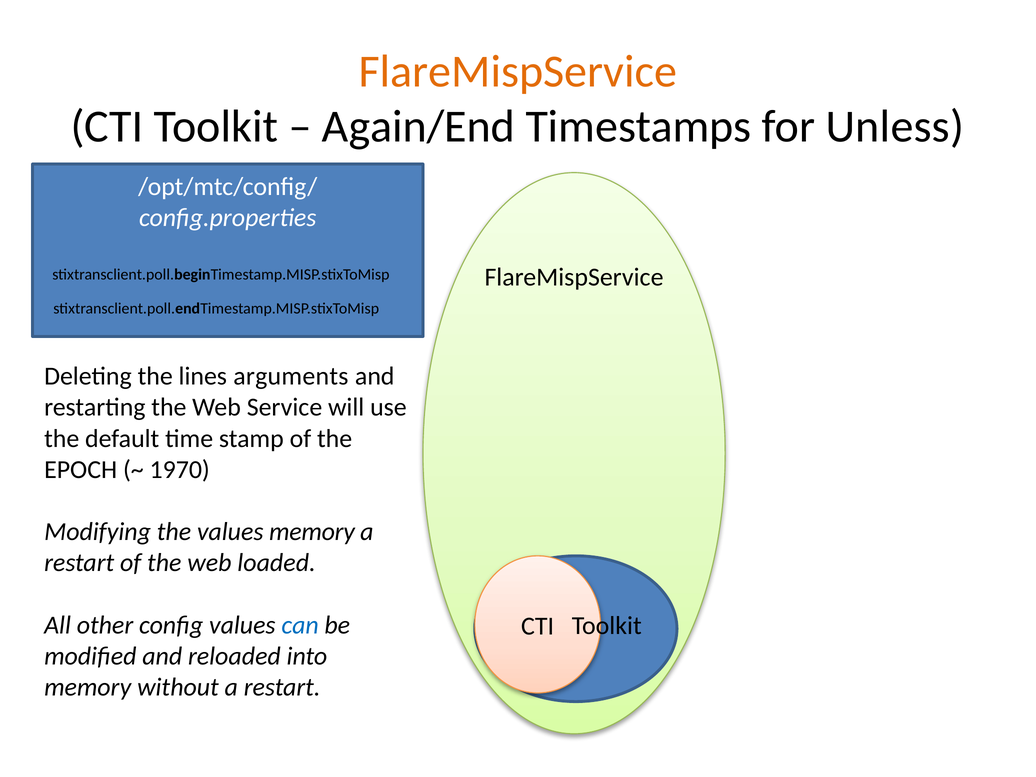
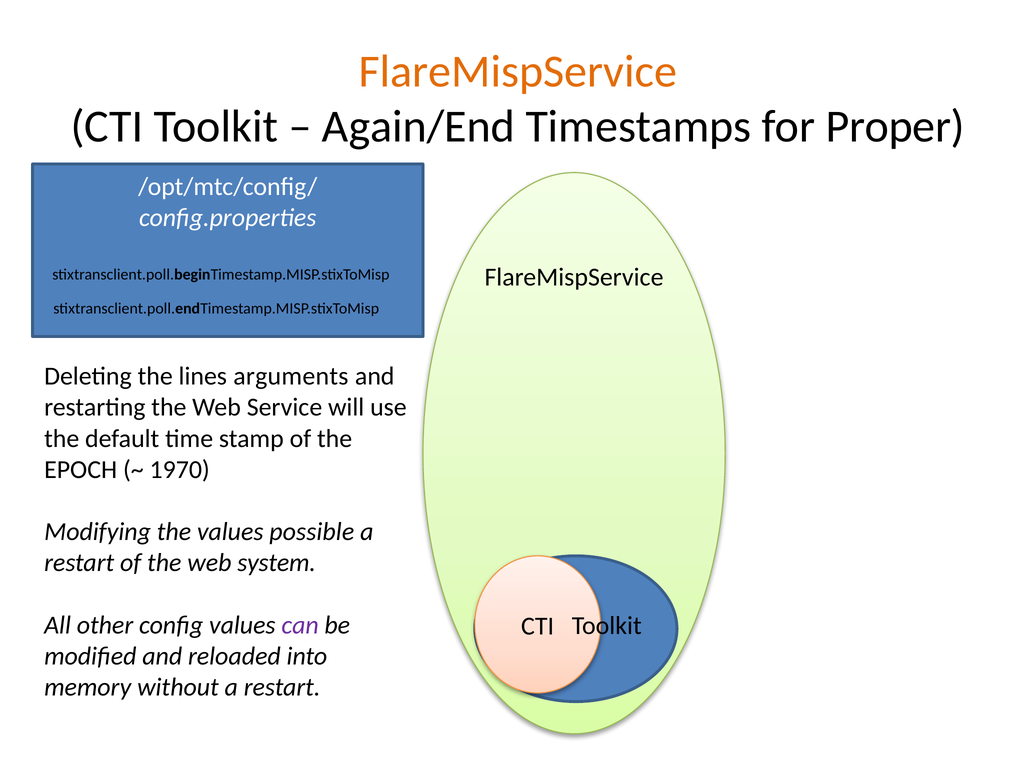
Unless: Unless -> Proper
values memory: memory -> possible
loaded: loaded -> system
can colour: blue -> purple
